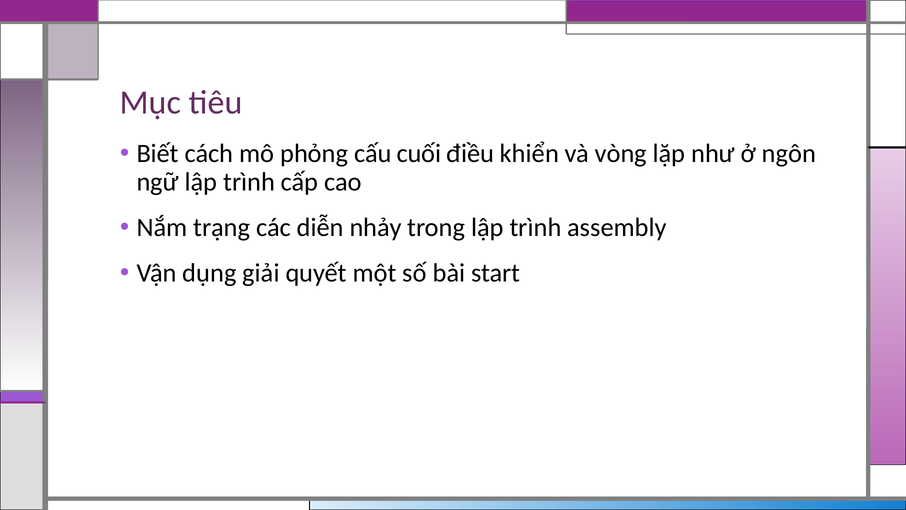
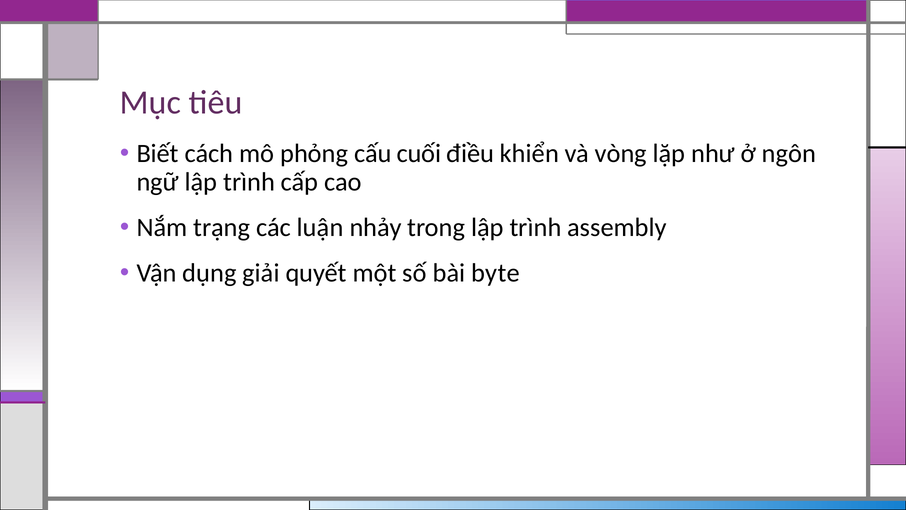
diễn: diễn -> luận
start: start -> byte
